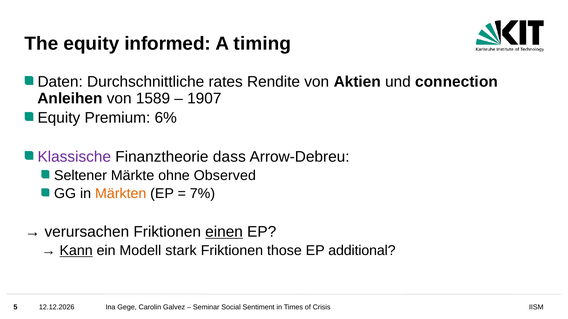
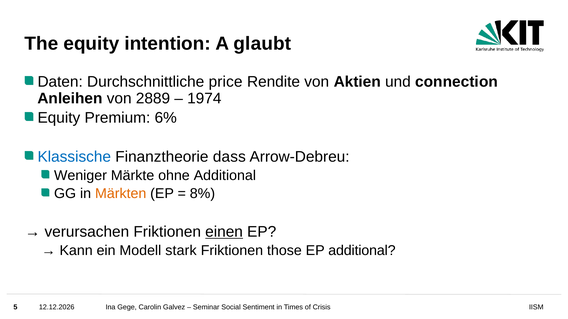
informed: informed -> intention
timing: timing -> glaubt
rates: rates -> price
1589: 1589 -> 2889
1907: 1907 -> 1974
Klassische colour: purple -> blue
Seltener: Seltener -> Weniger
ohne Observed: Observed -> Additional
7%: 7% -> 8%
Kann underline: present -> none
